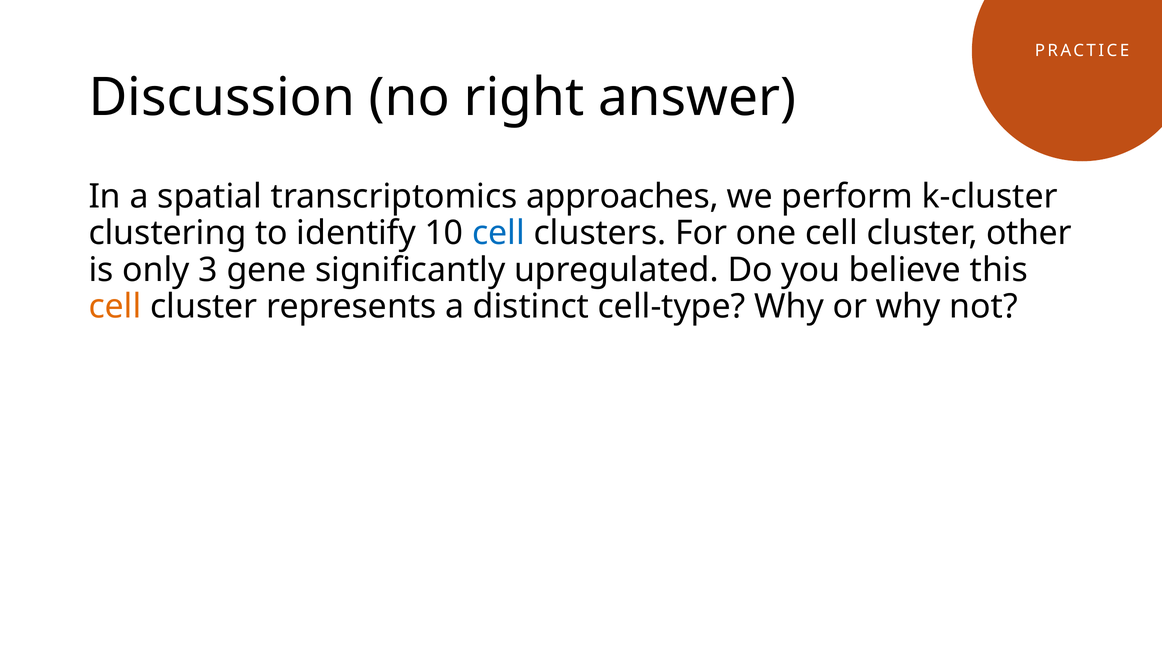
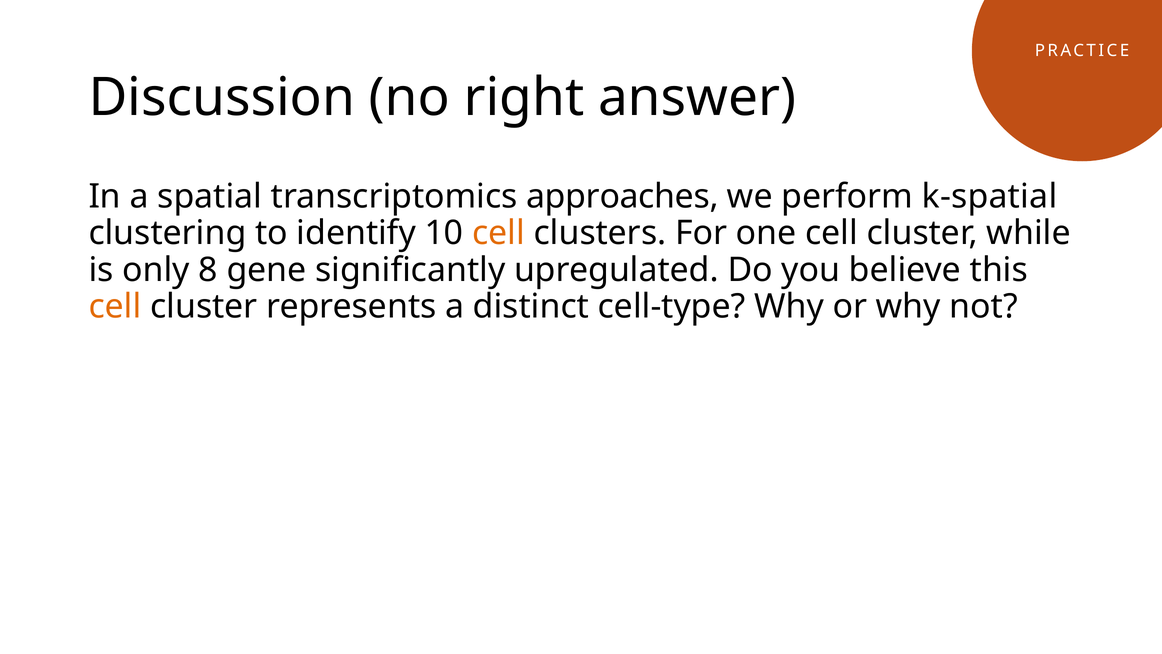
k-cluster: k-cluster -> k-spatial
cell at (499, 233) colour: blue -> orange
other: other -> while
3: 3 -> 8
